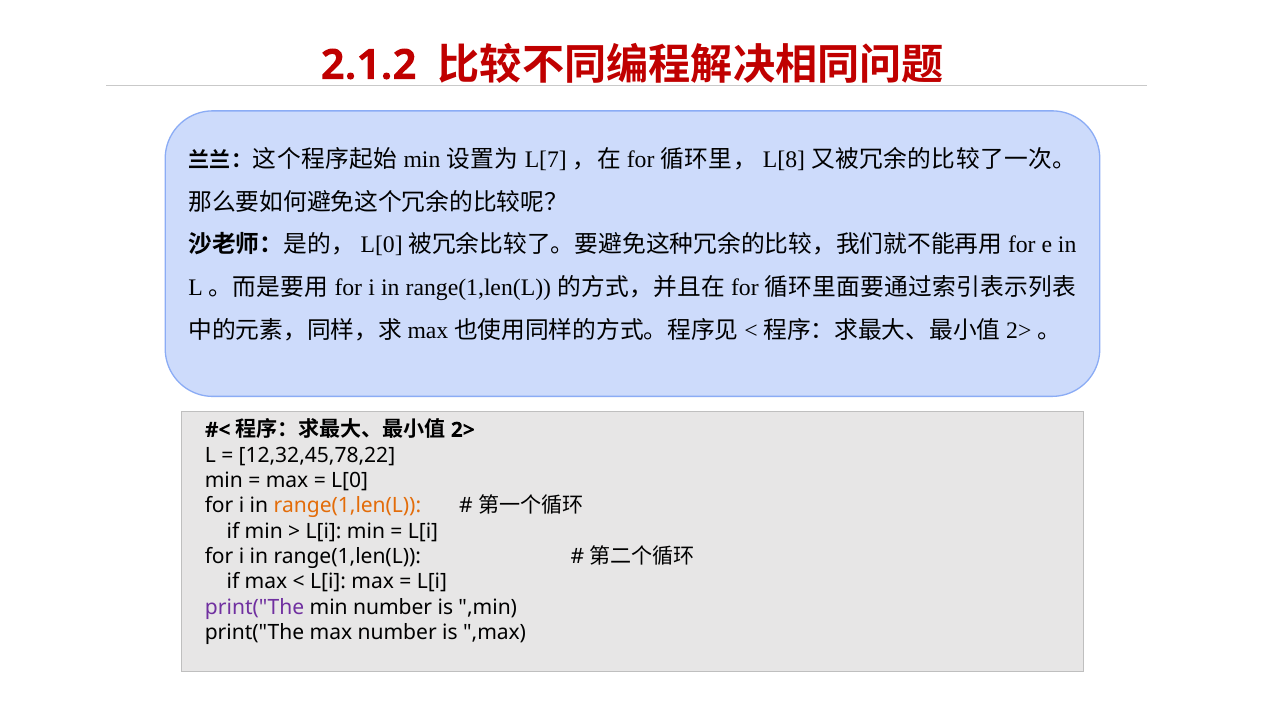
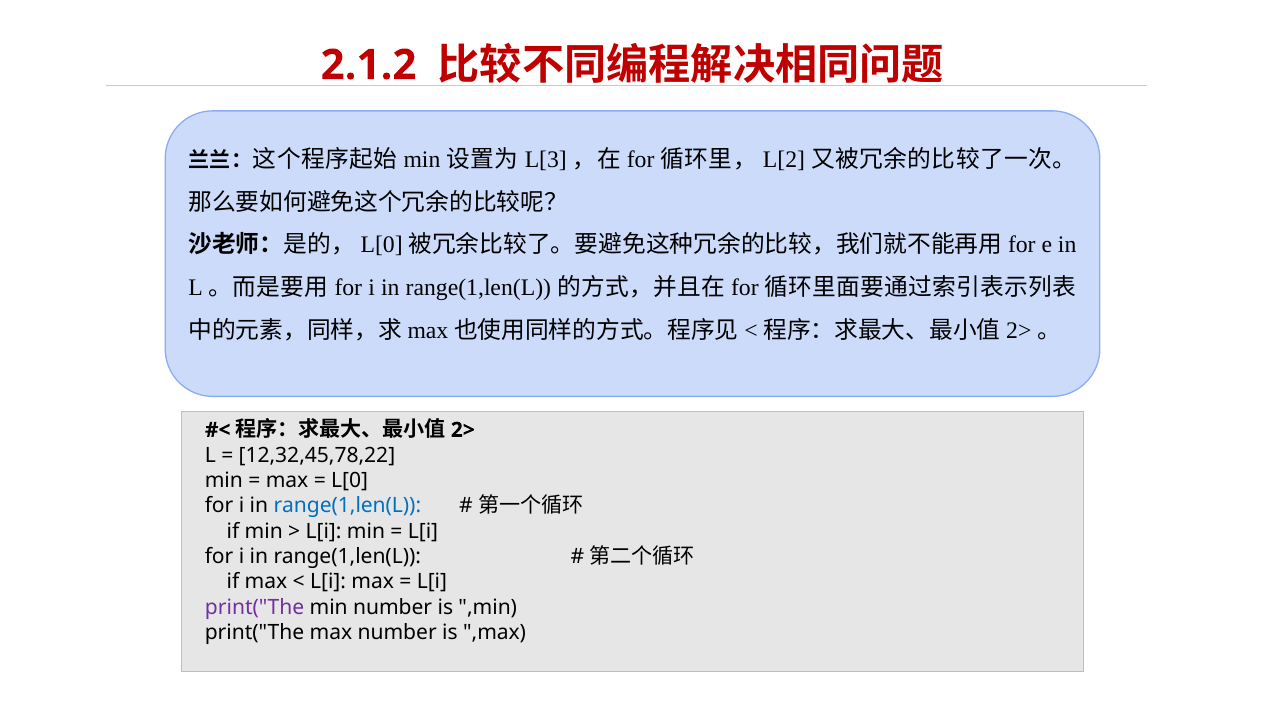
L[7: L[7 -> L[3
L[8: L[8 -> L[2
range(1,len(L at (347, 506) colour: orange -> blue
